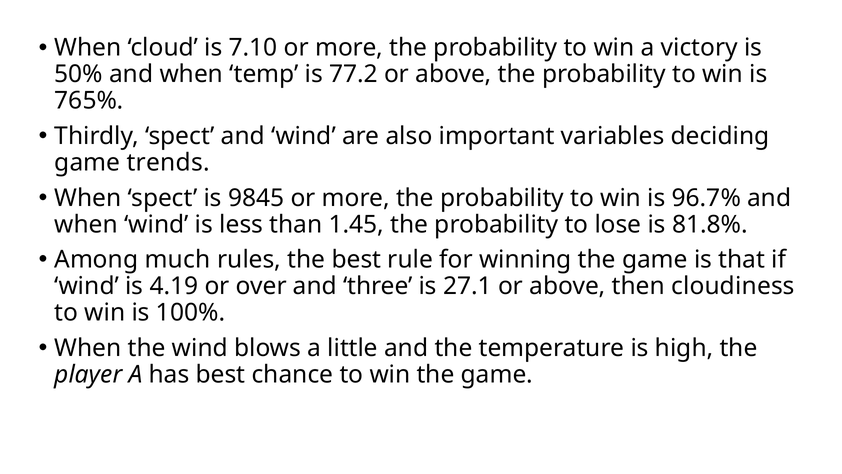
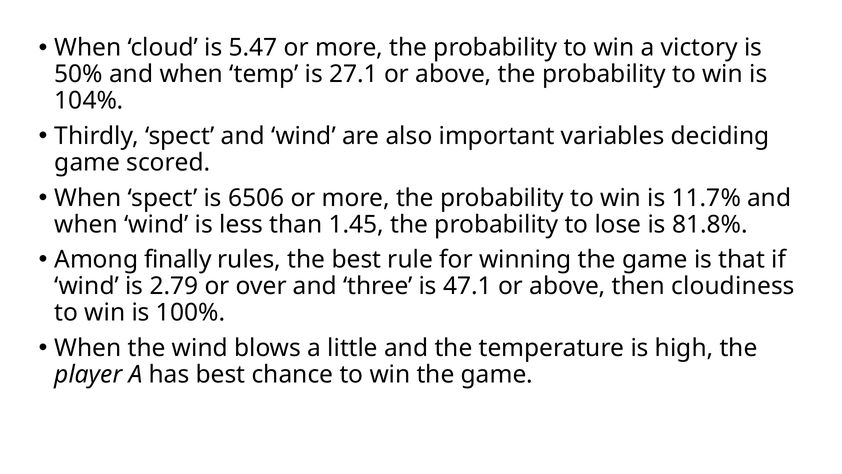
7.10: 7.10 -> 5.47
77.2: 77.2 -> 27.1
765%: 765% -> 104%
trends: trends -> scored
9845: 9845 -> 6506
96.7%: 96.7% -> 11.7%
much: much -> finally
4.19: 4.19 -> 2.79
27.1: 27.1 -> 47.1
